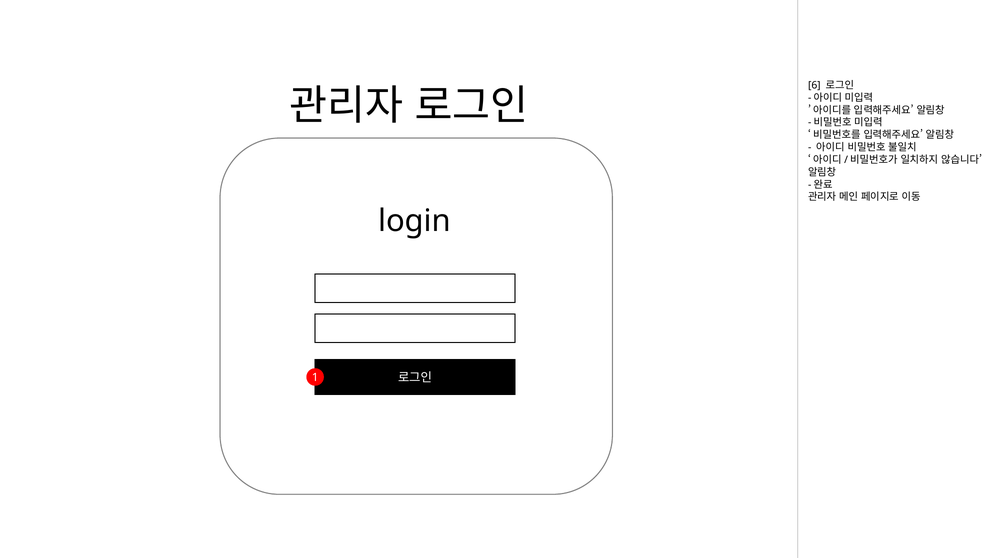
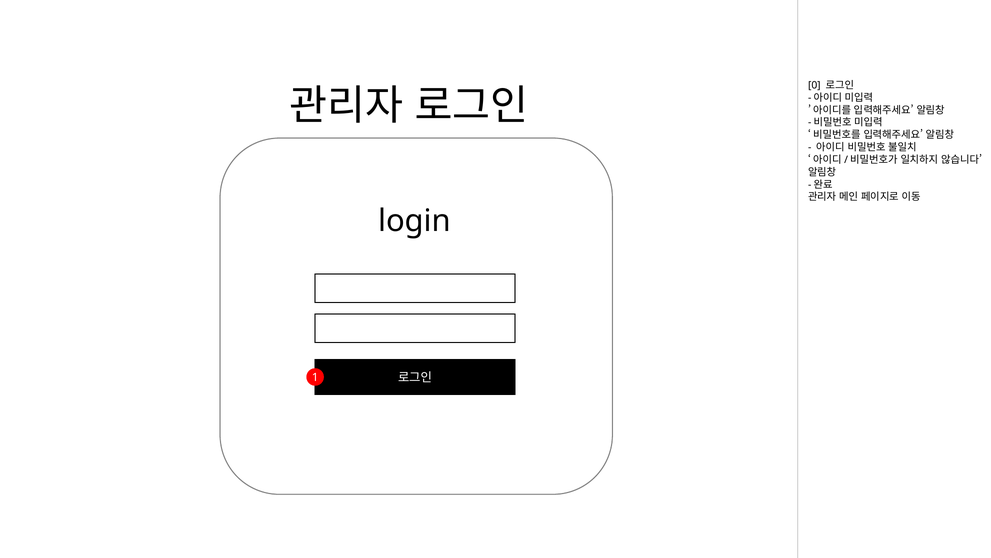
6: 6 -> 0
